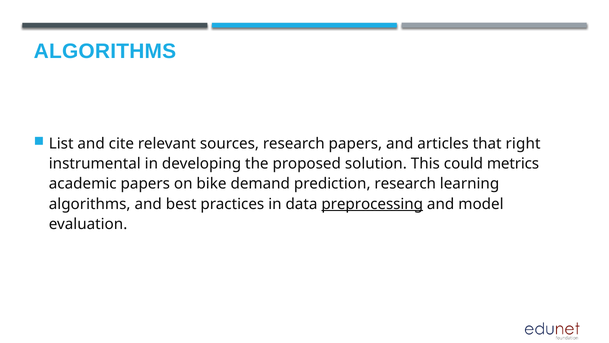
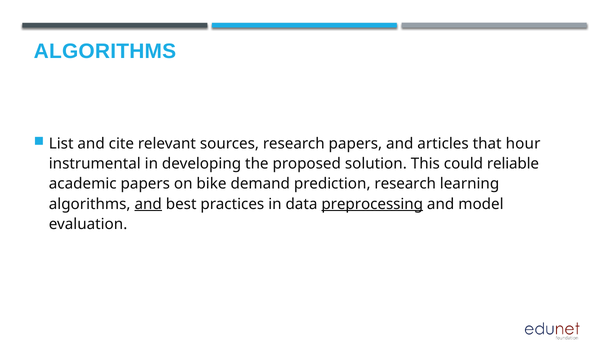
right: right -> hour
metrics: metrics -> reliable
and at (148, 204) underline: none -> present
